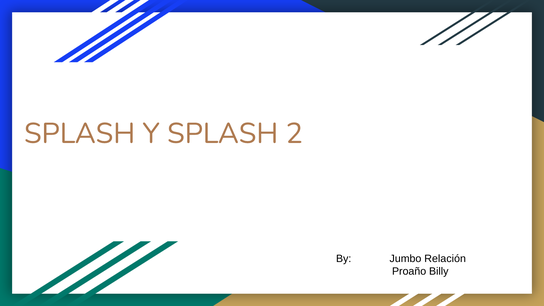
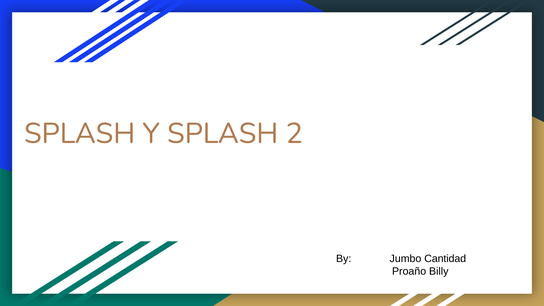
Relación: Relación -> Cantidad
